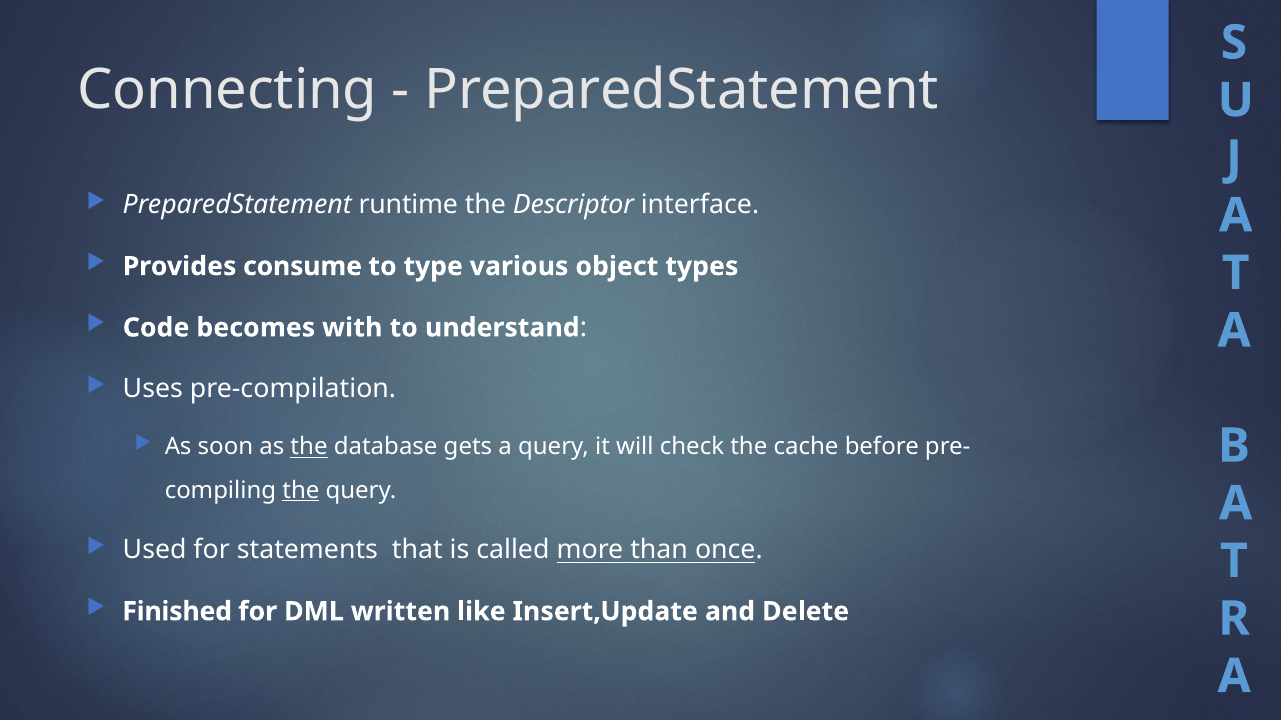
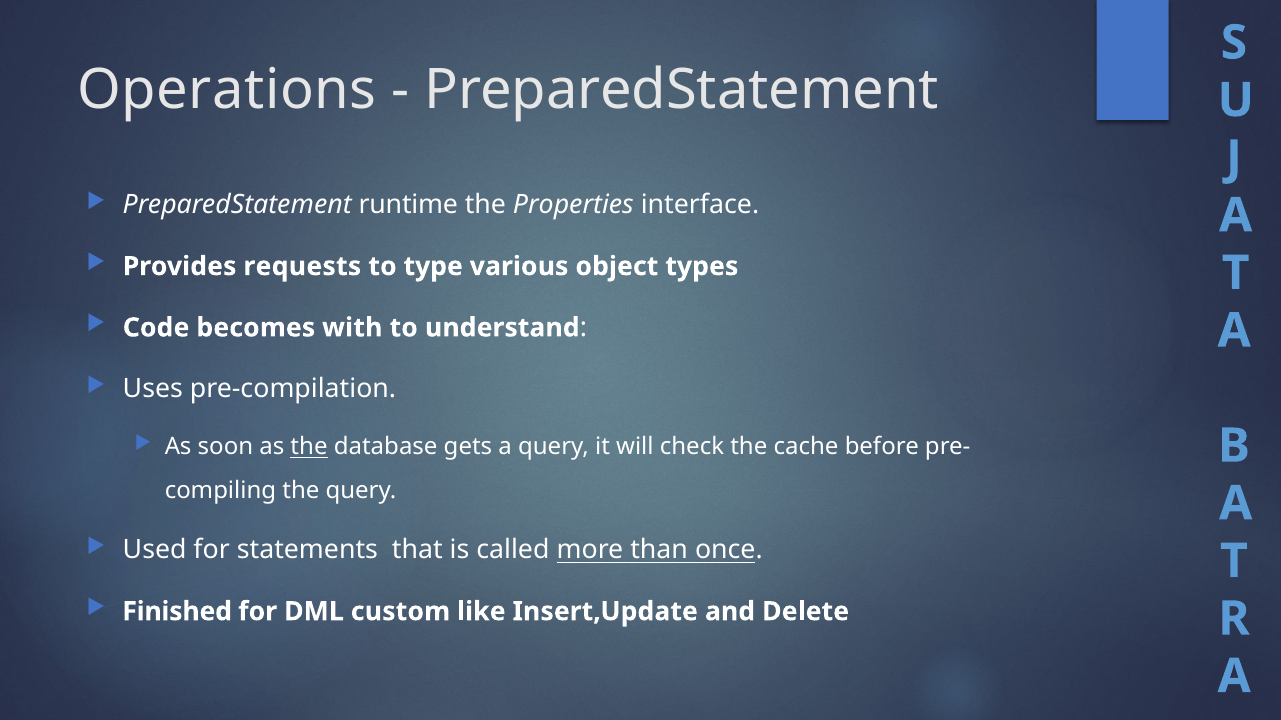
Connecting: Connecting -> Operations
Descriptor: Descriptor -> Properties
consume: consume -> requests
the at (301, 491) underline: present -> none
written: written -> custom
